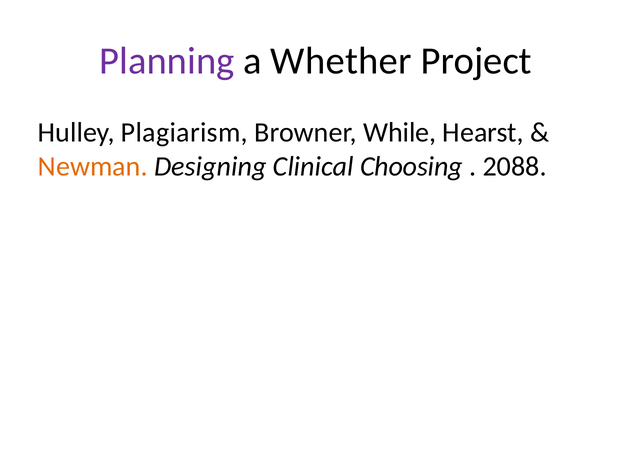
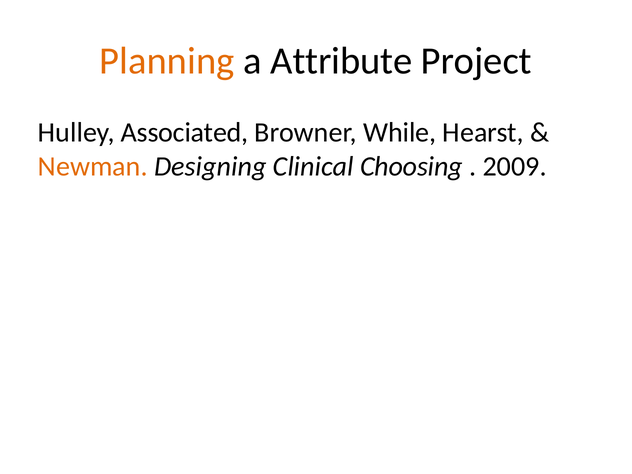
Planning colour: purple -> orange
Whether: Whether -> Attribute
Plagiarism: Plagiarism -> Associated
2088: 2088 -> 2009
